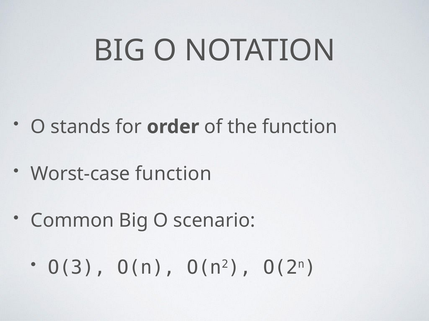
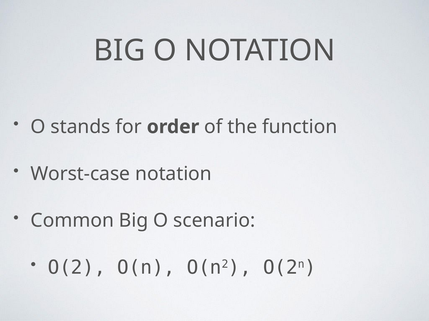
Worst-case function: function -> notation
O(3: O(3 -> O(2
